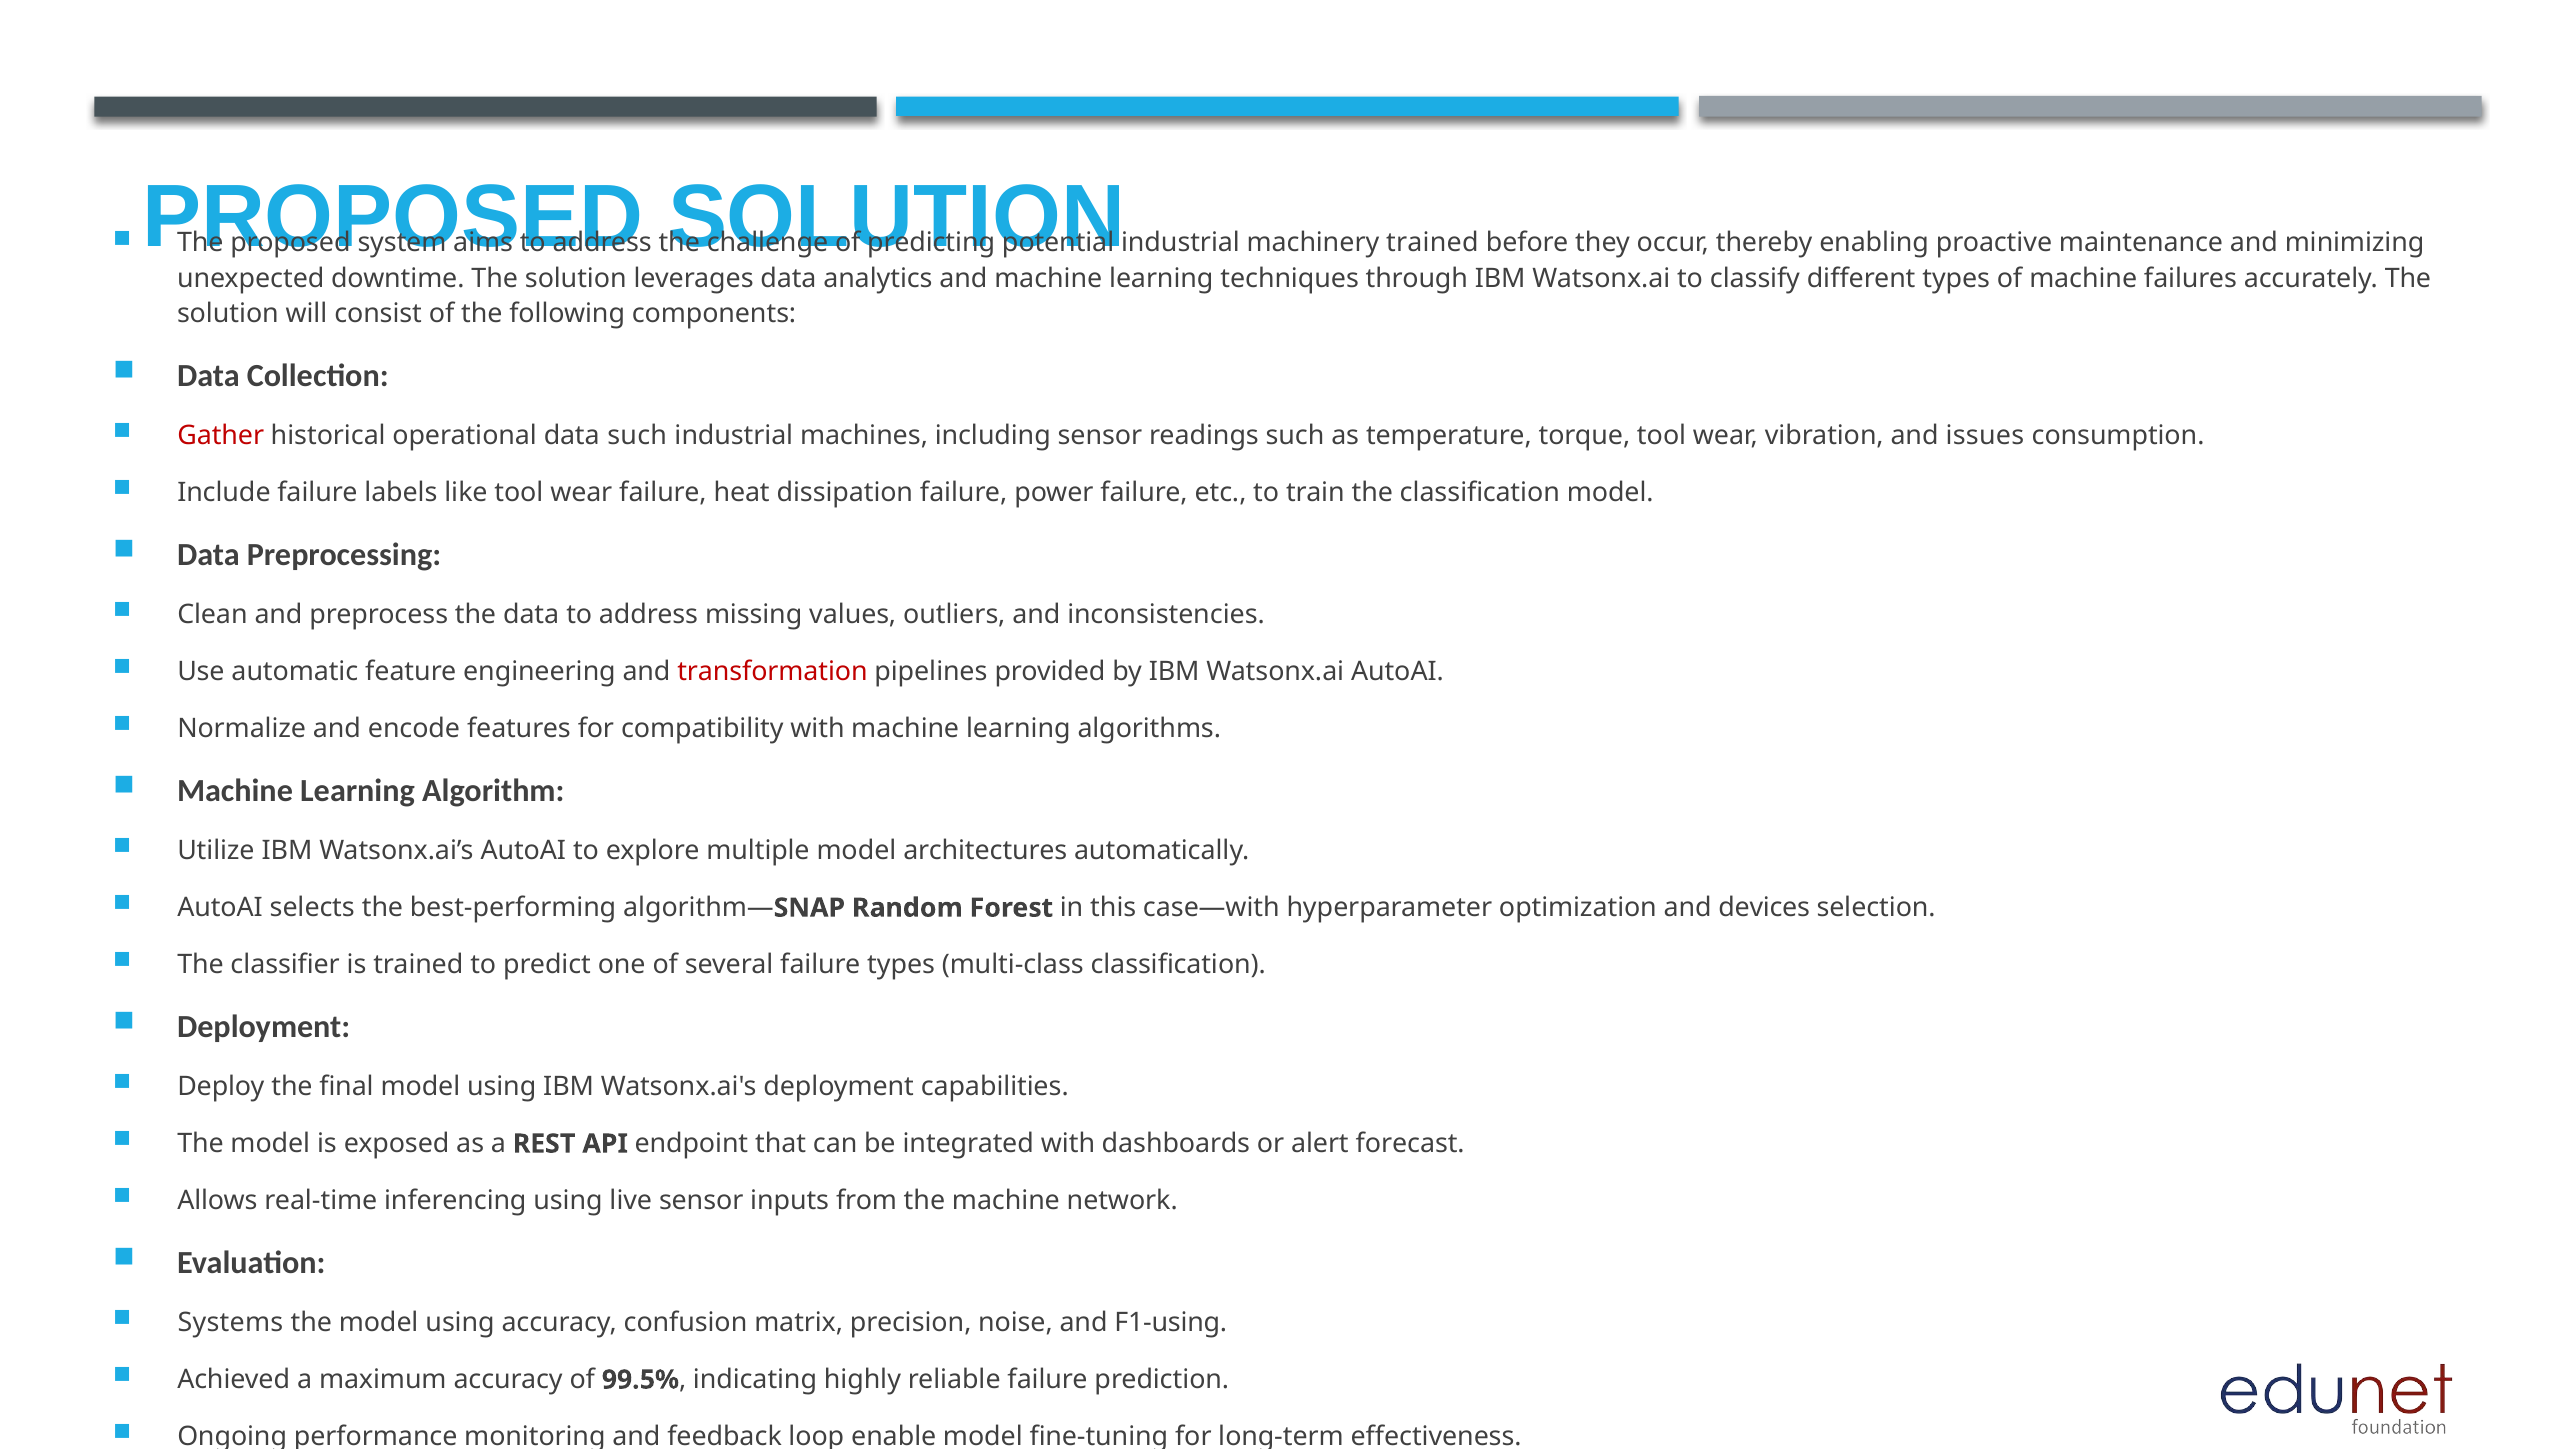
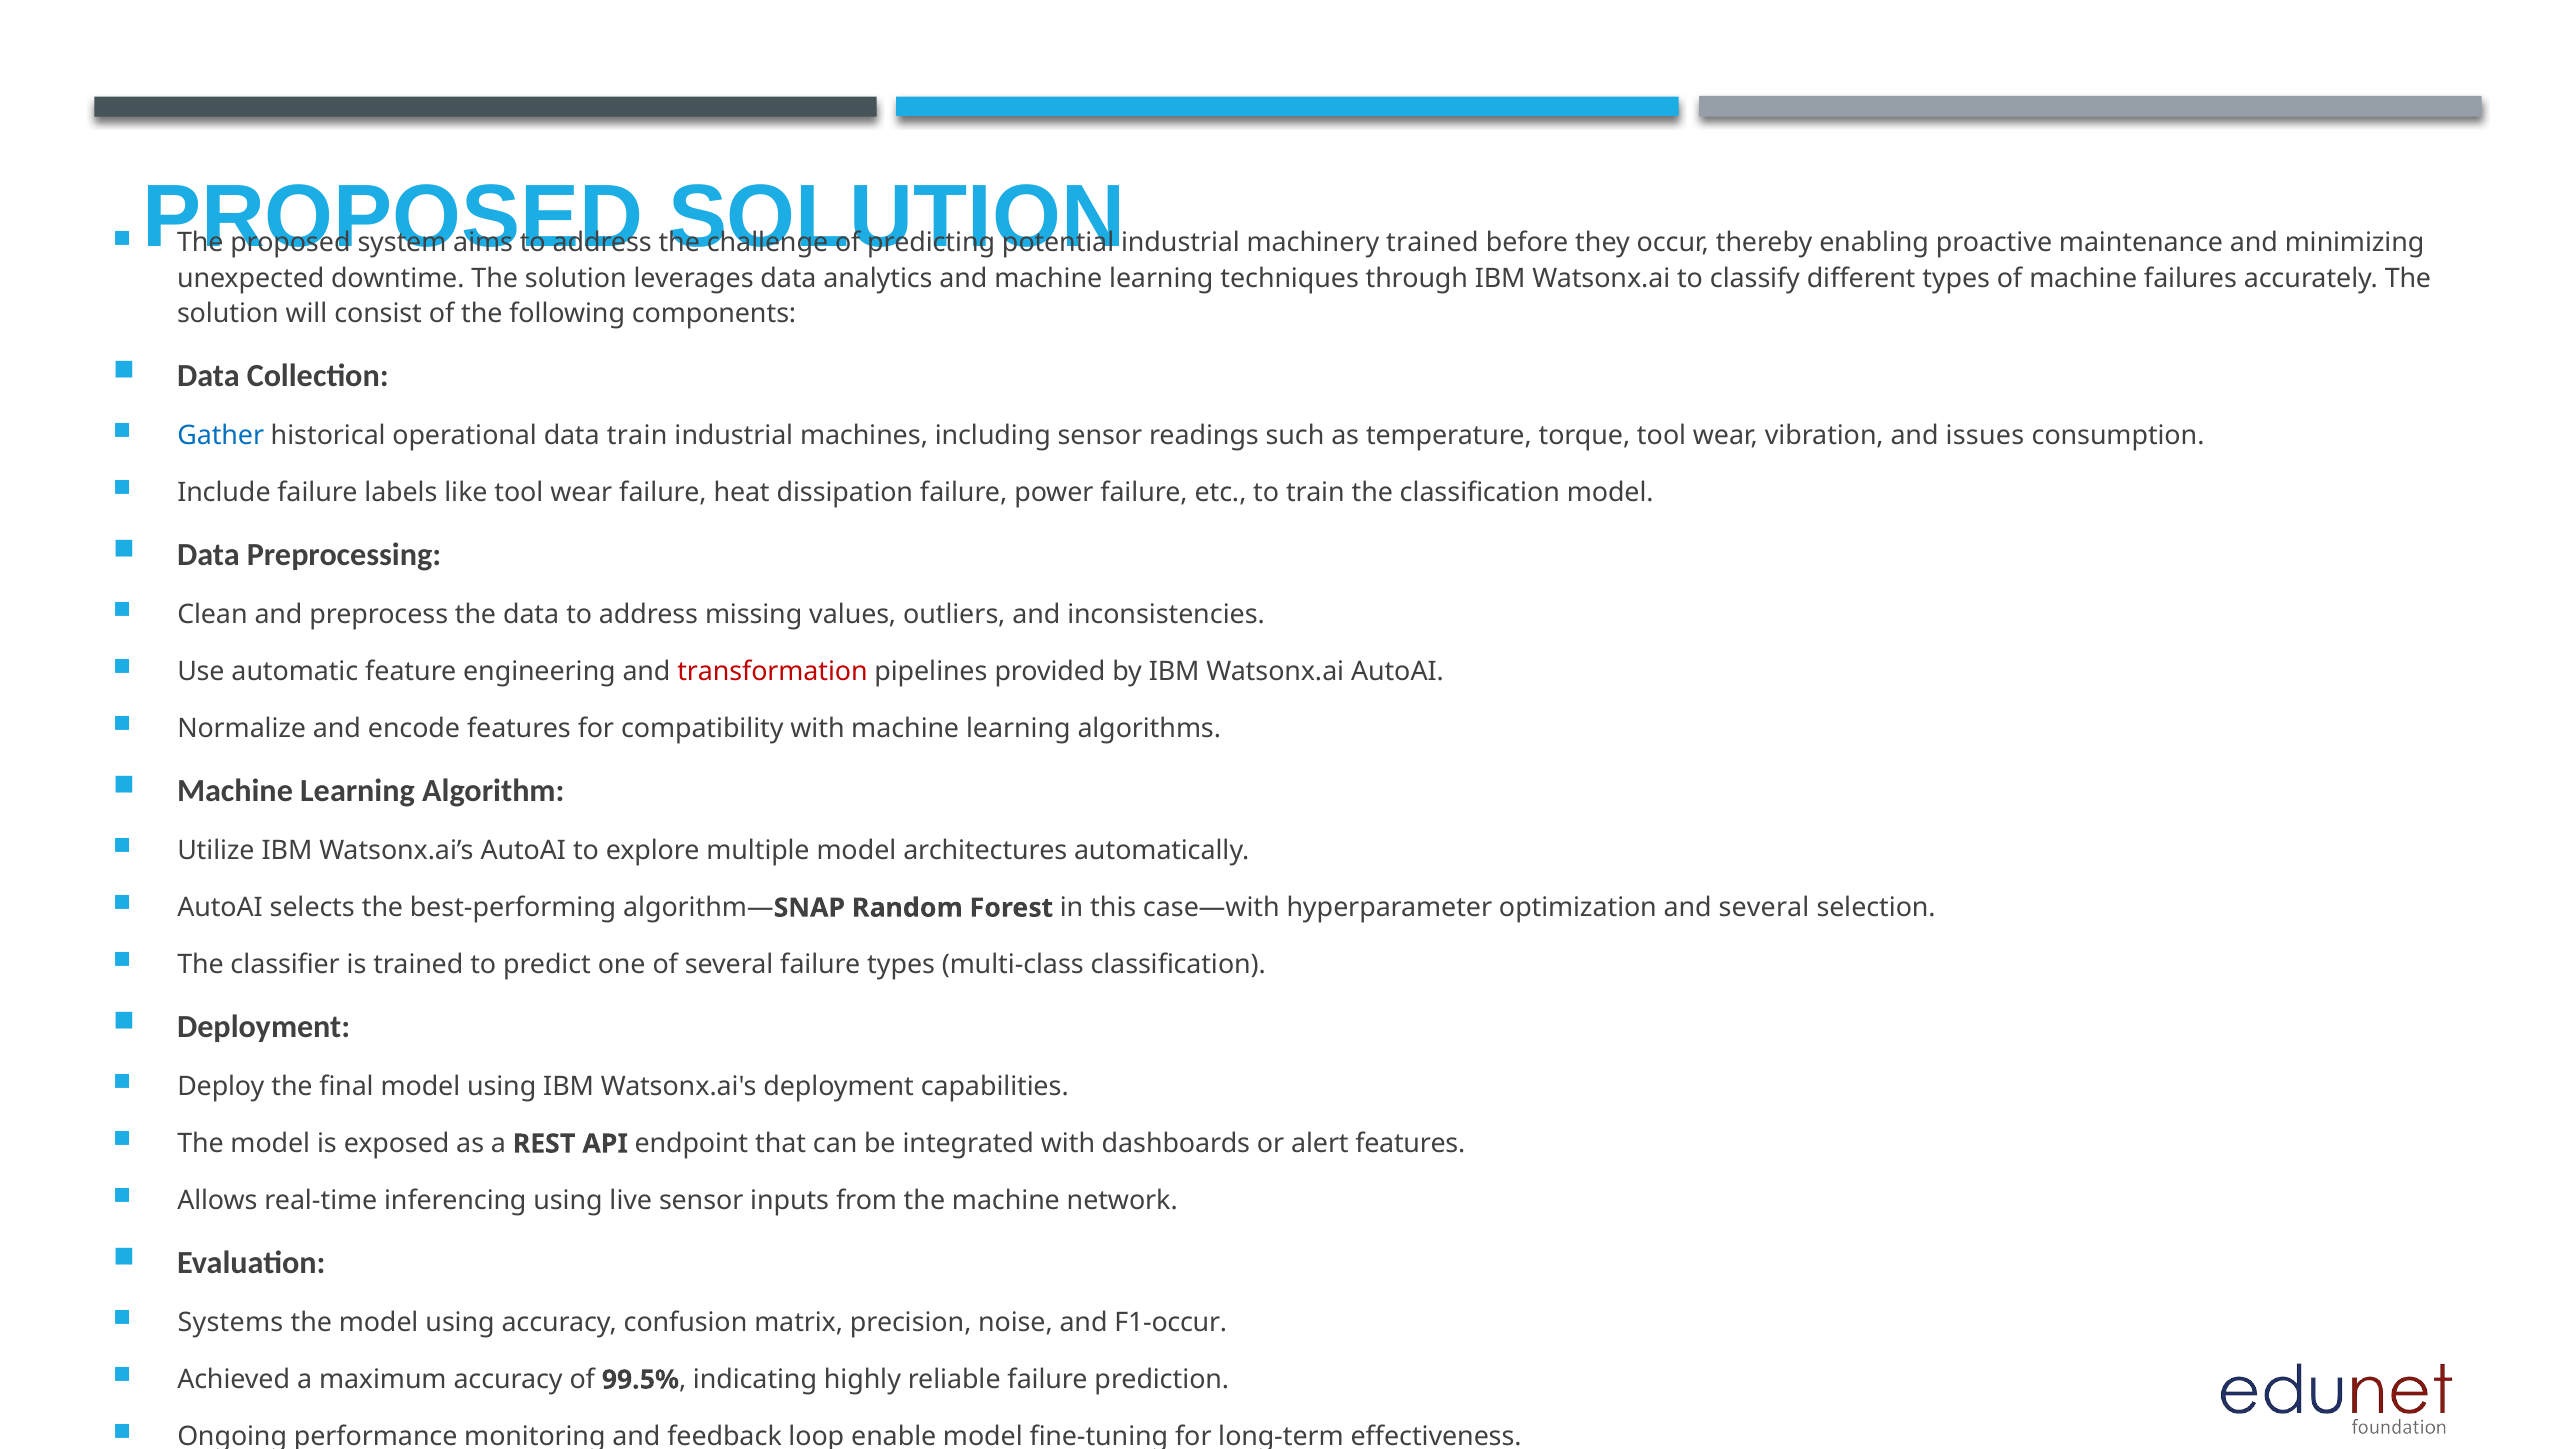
Gather colour: red -> blue
data such: such -> train
and devices: devices -> several
alert forecast: forecast -> features
F1-using: F1-using -> F1-occur
